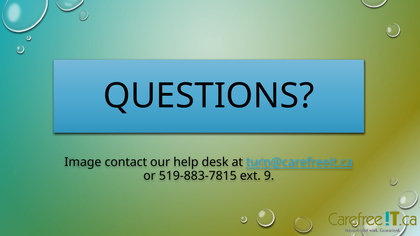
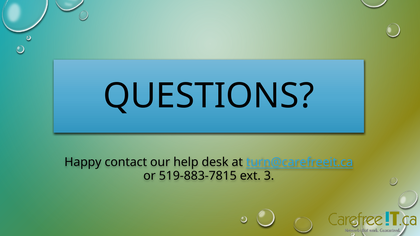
Image: Image -> Happy
9: 9 -> 3
